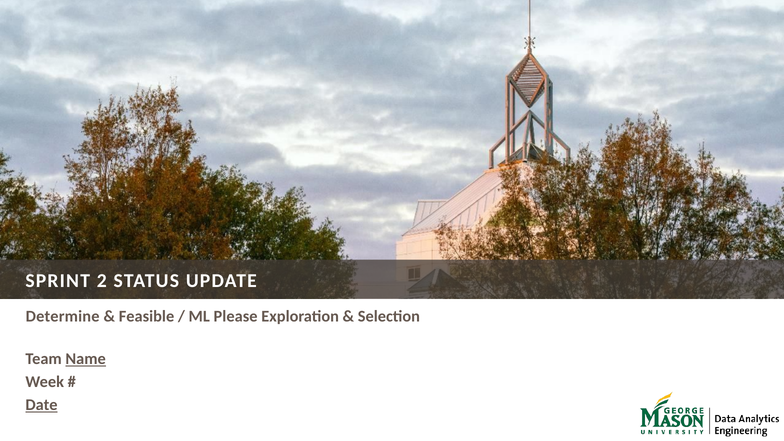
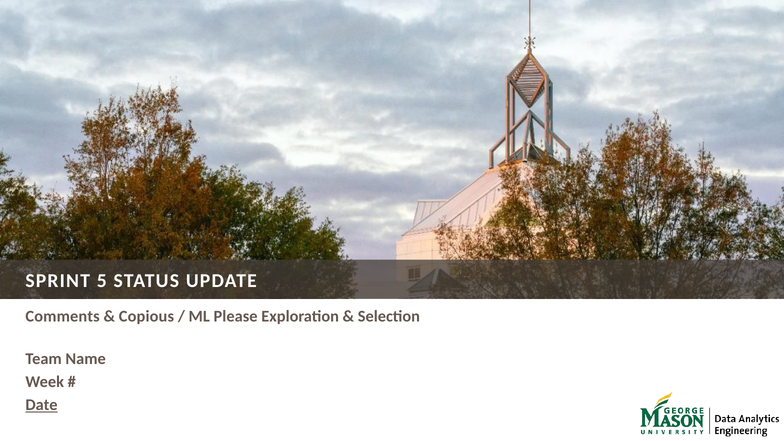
2: 2 -> 5
Determine: Determine -> Comments
Feasible: Feasible -> Copious
Name underline: present -> none
